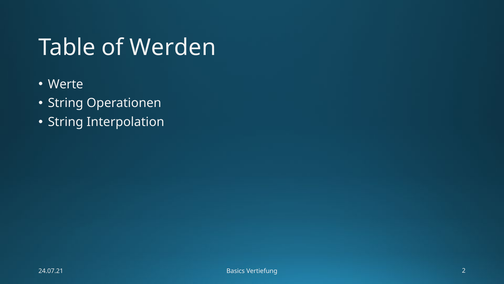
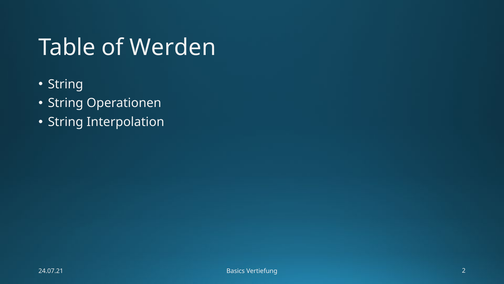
Werte at (66, 84): Werte -> String
